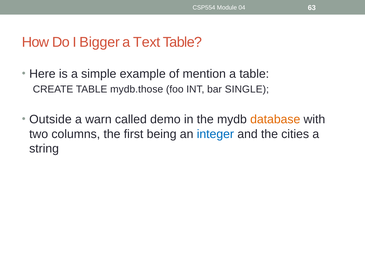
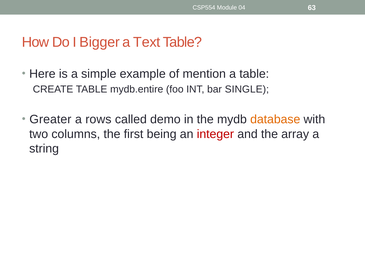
mydb.those: mydb.those -> mydb.entire
Outside: Outside -> Greater
warn: warn -> rows
integer colour: blue -> red
cities: cities -> array
